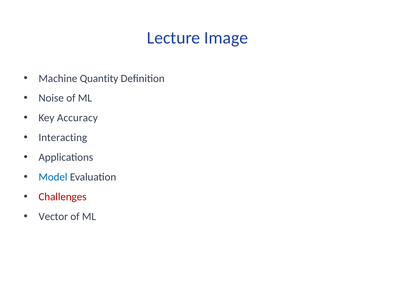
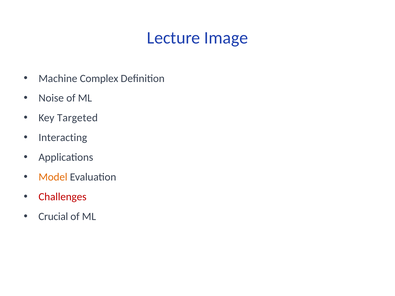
Quantity: Quantity -> Complex
Accuracy: Accuracy -> Targeted
Model colour: blue -> orange
Vector: Vector -> Crucial
